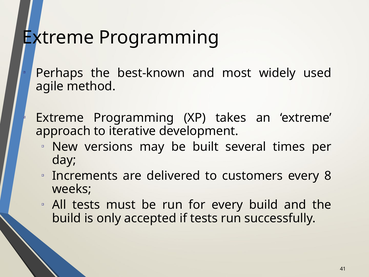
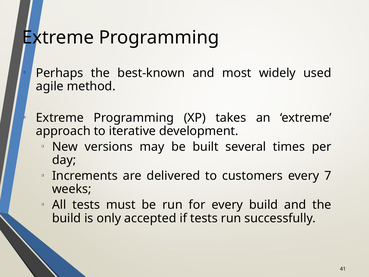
8: 8 -> 7
